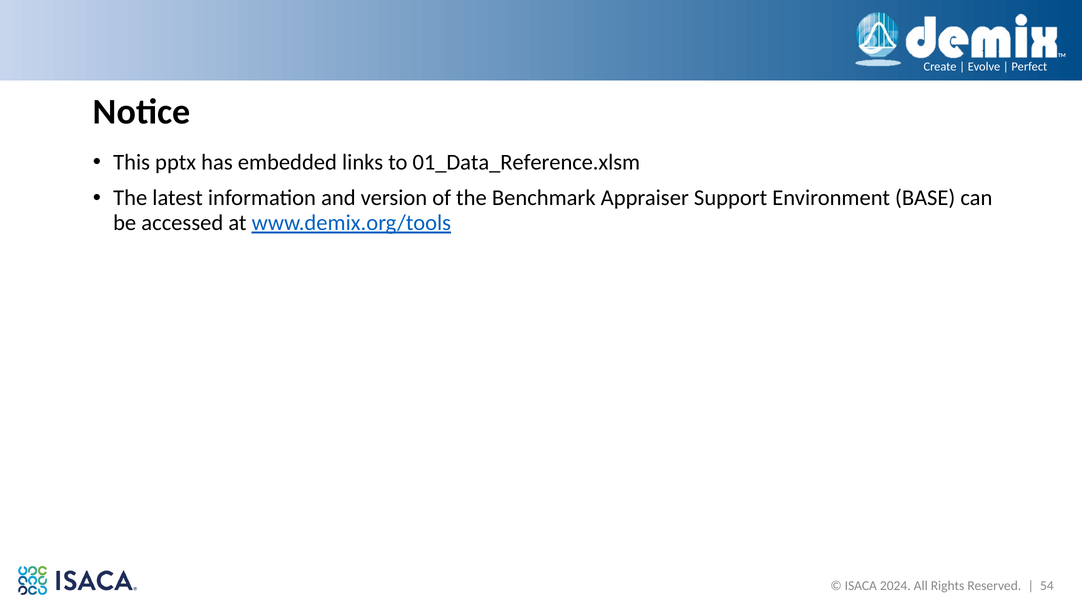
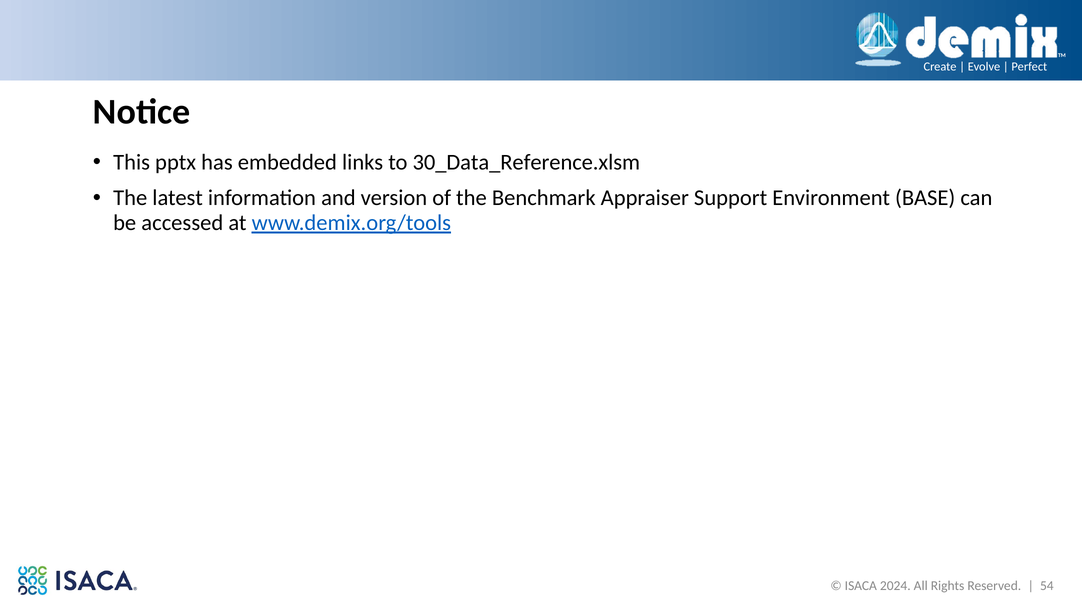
01_Data_Reference.xlsm: 01_Data_Reference.xlsm -> 30_Data_Reference.xlsm
